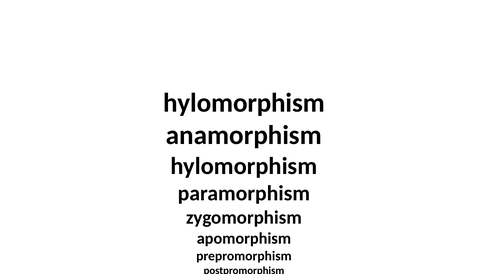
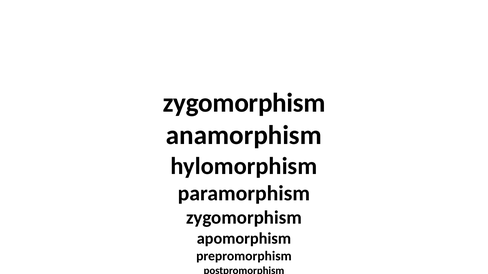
hylomorphism at (244, 103): hylomorphism -> zygomorphism
